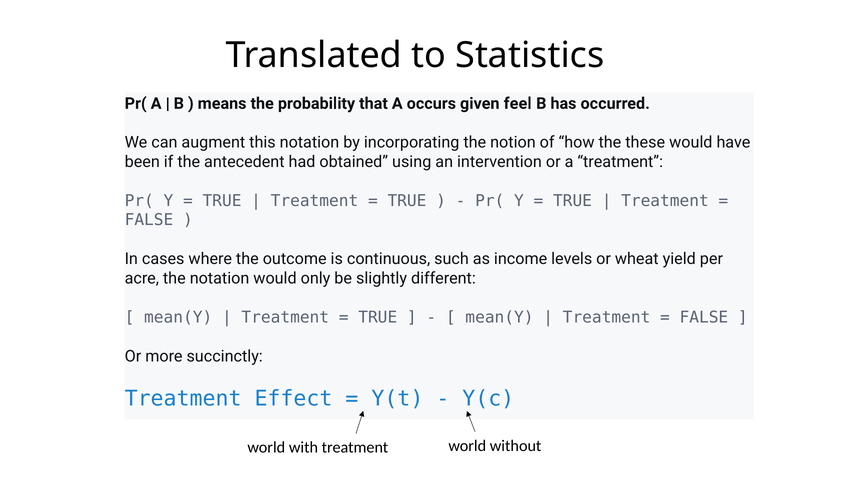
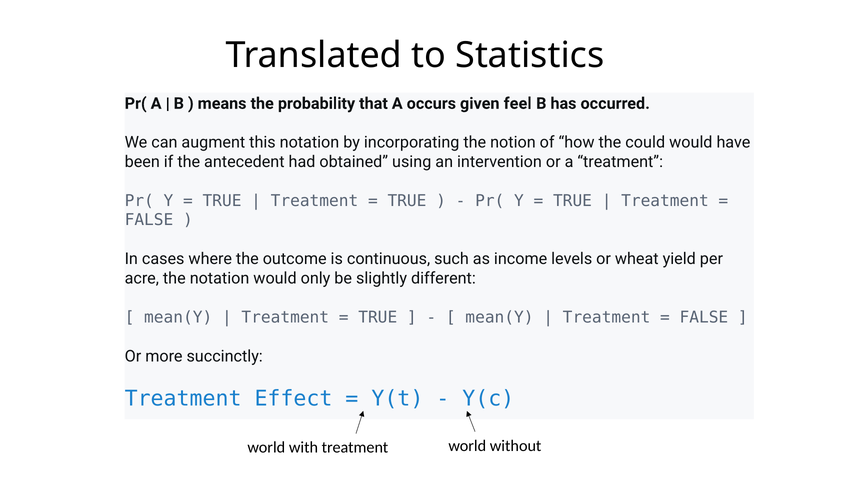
these: these -> could
